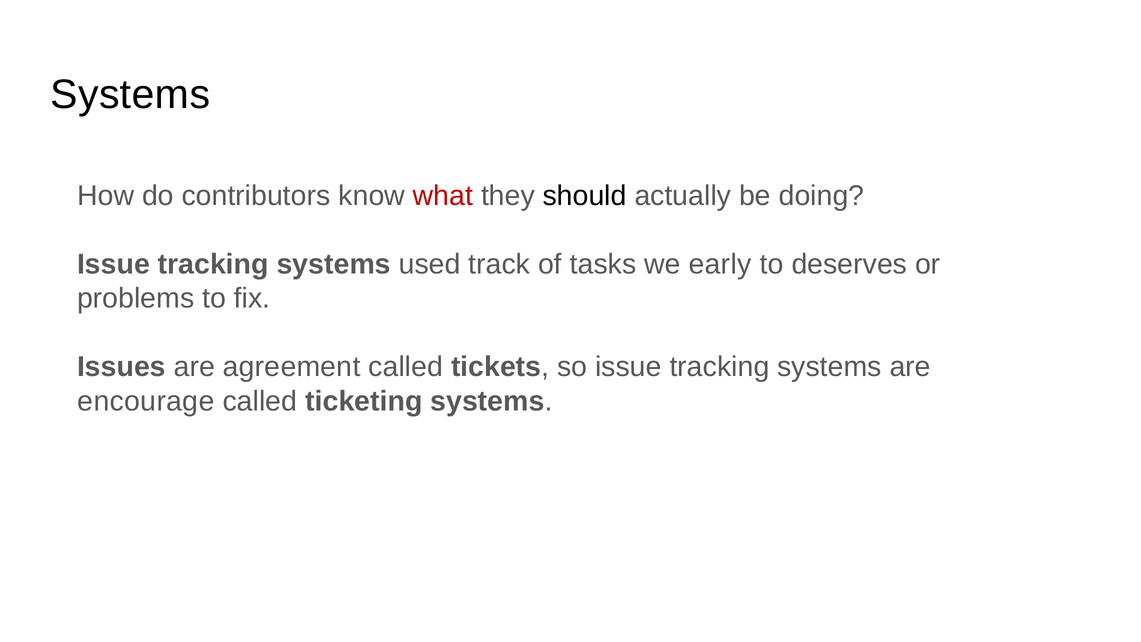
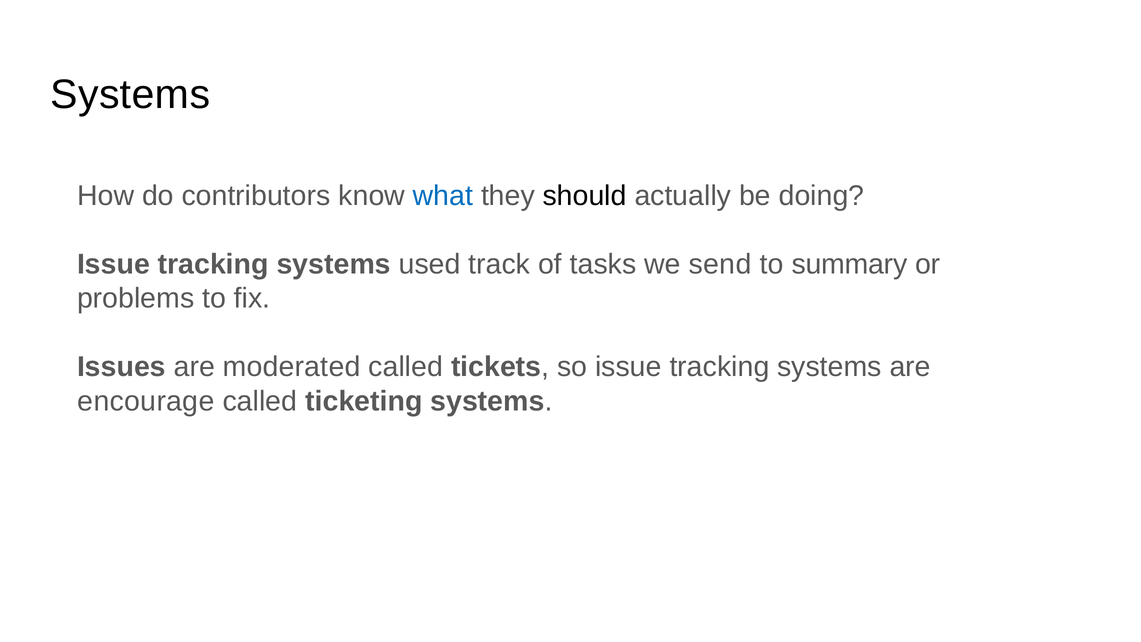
what colour: red -> blue
early: early -> send
deserves: deserves -> summary
agreement: agreement -> moderated
